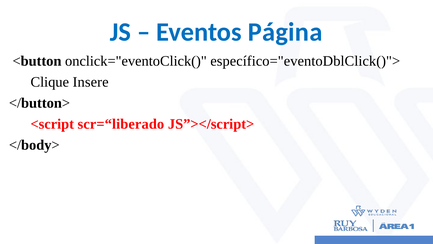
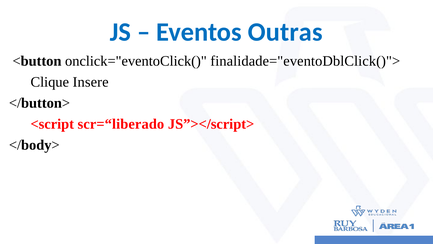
Página: Página -> Outras
específico="eventoDblClick()">: específico="eventoDblClick()"> -> finalidade="eventoDblClick()">
